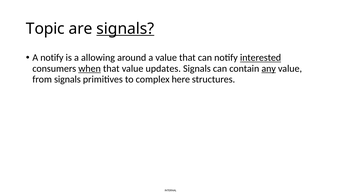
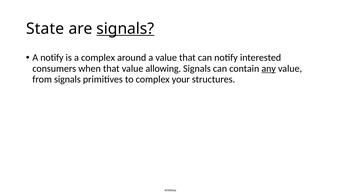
Topic: Topic -> State
a allowing: allowing -> complex
interested underline: present -> none
when underline: present -> none
updates: updates -> allowing
here: here -> your
